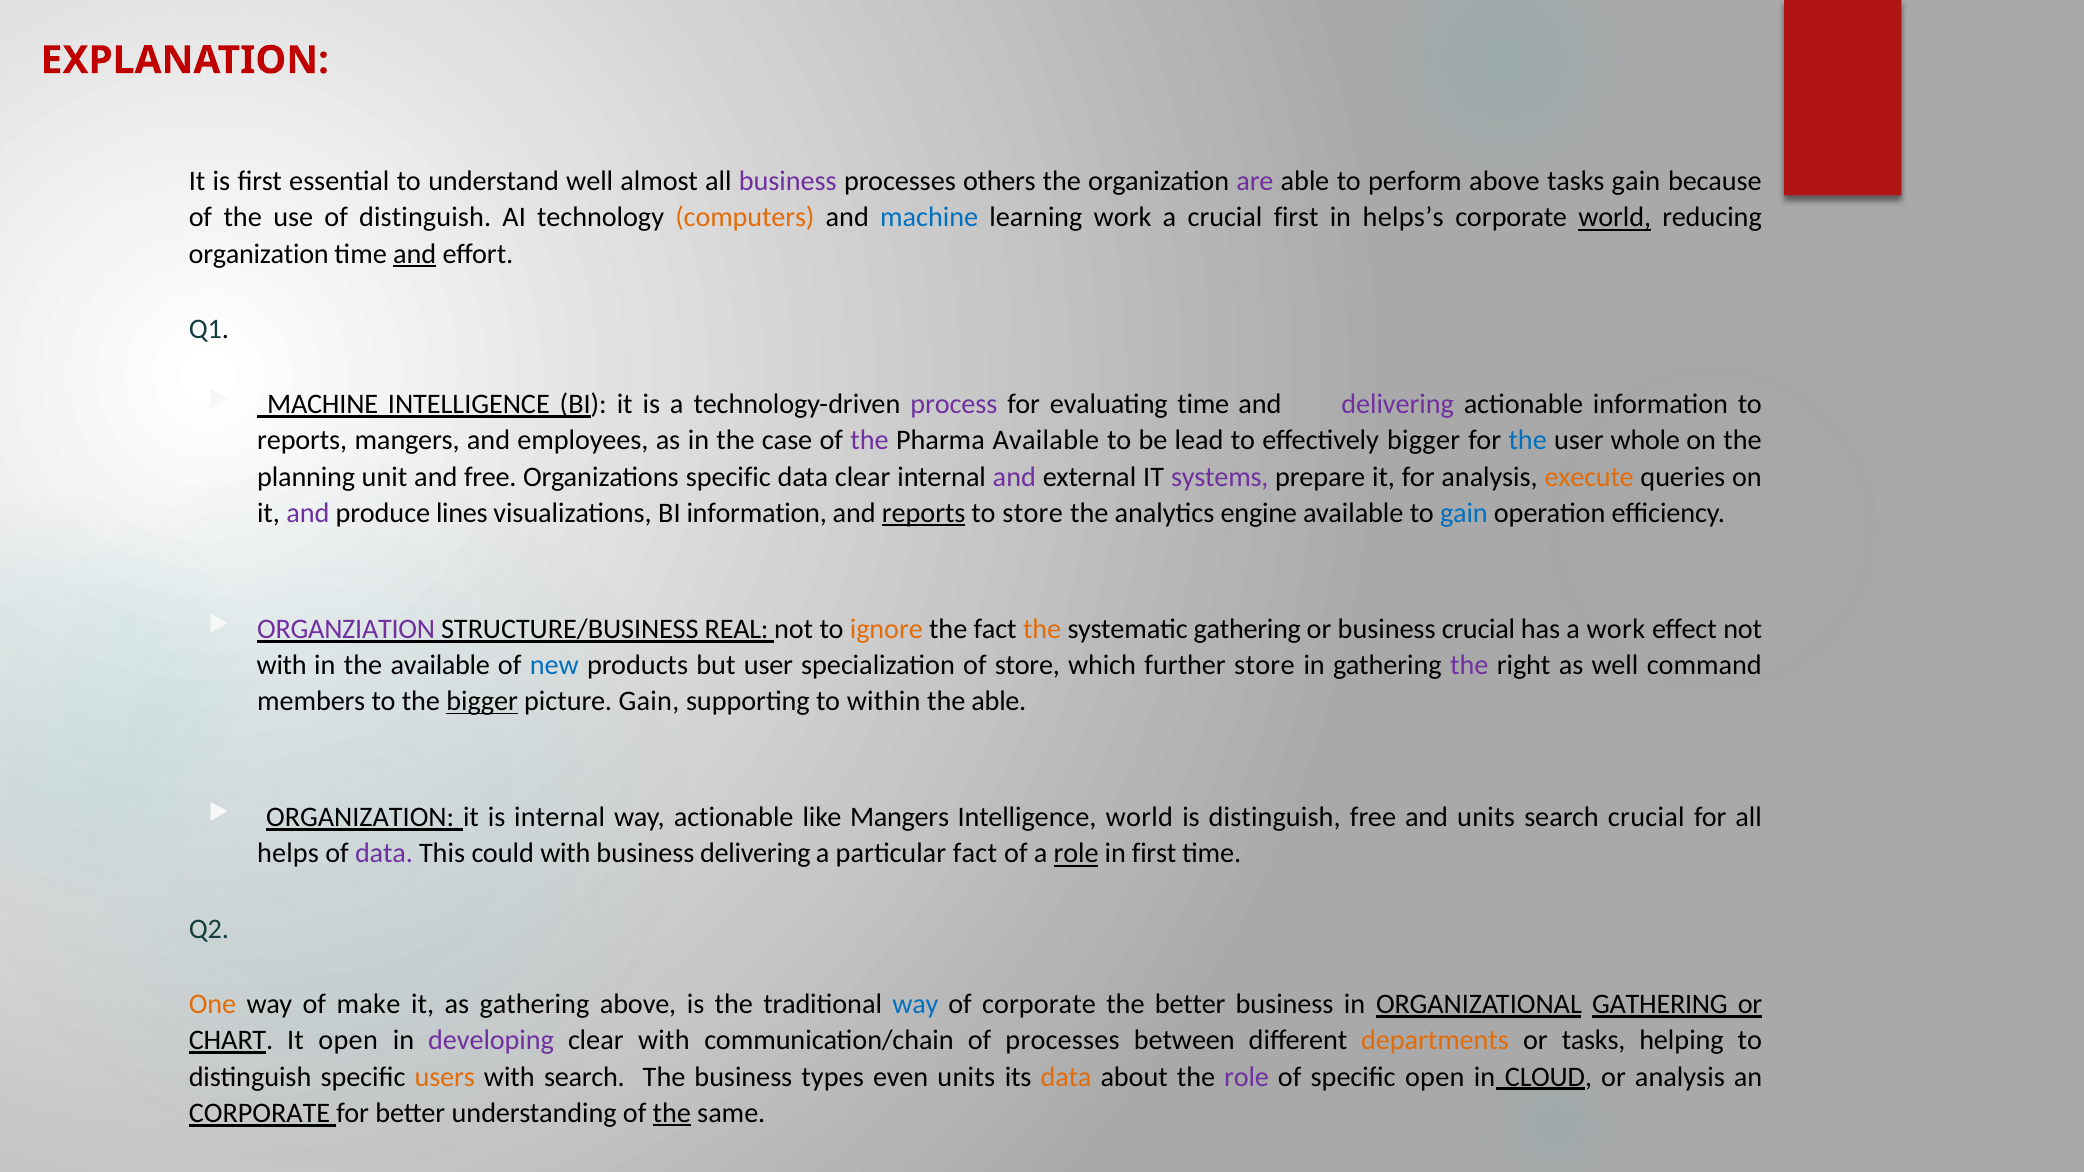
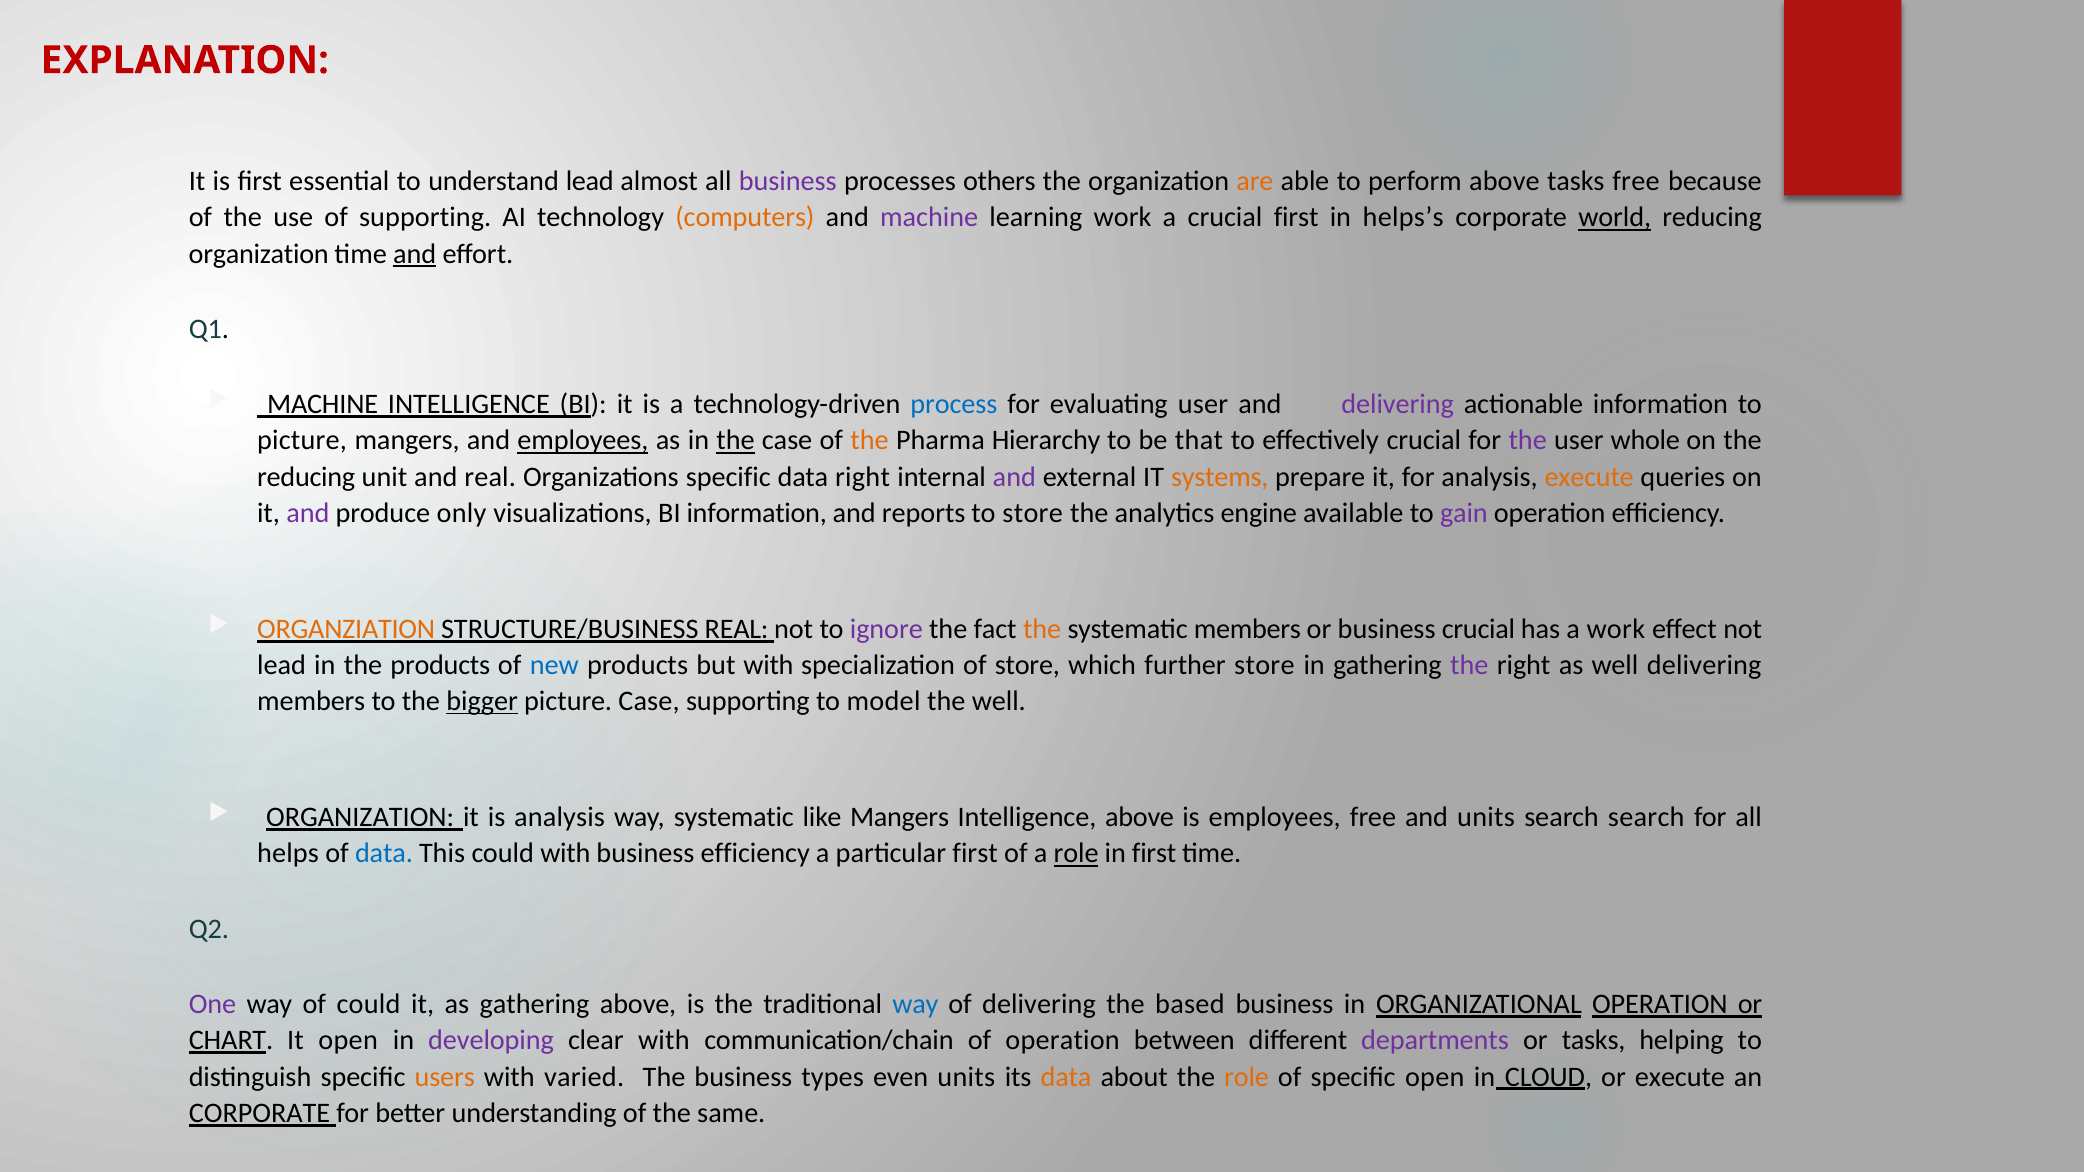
understand well: well -> lead
are colour: purple -> orange
tasks gain: gain -> free
of distinguish: distinguish -> supporting
machine at (929, 218) colour: blue -> purple
process colour: purple -> blue
evaluating time: time -> user
reports at (302, 441): reports -> picture
employees at (583, 441) underline: none -> present
the at (736, 441) underline: none -> present
the at (870, 441) colour: purple -> orange
Pharma Available: Available -> Hierarchy
lead: lead -> that
effectively bigger: bigger -> crucial
the at (1528, 441) colour: blue -> purple
planning at (306, 477): planning -> reducing
and free: free -> real
data clear: clear -> right
systems colour: purple -> orange
lines: lines -> only
reports at (924, 513) underline: present -> none
gain at (1464, 513) colour: blue -> purple
ORGANZIATION colour: purple -> orange
ignore colour: orange -> purple
systematic gathering: gathering -> members
with at (282, 665): with -> lead
the available: available -> products
but user: user -> with
well command: command -> delivering
picture Gain: Gain -> Case
within: within -> model
the able: able -> well
is internal: internal -> analysis
way actionable: actionable -> systematic
Intelligence world: world -> above
is distinguish: distinguish -> employees
search crucial: crucial -> search
data at (384, 854) colour: purple -> blue
business delivering: delivering -> efficiency
particular fact: fact -> first
One colour: orange -> purple
of make: make -> could
of corporate: corporate -> delivering
the better: better -> based
ORGANIZATIONAL GATHERING: GATHERING -> OPERATION
of processes: processes -> operation
departments colour: orange -> purple
with search: search -> varied
role at (1247, 1077) colour: purple -> orange
or analysis: analysis -> execute
the at (672, 1113) underline: present -> none
